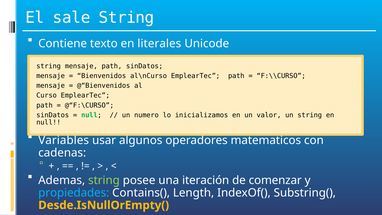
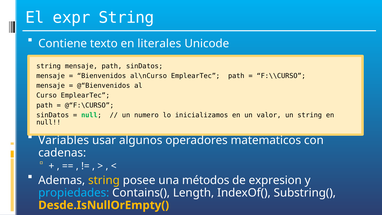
sale: sale -> expr
string at (104, 180) colour: light green -> yellow
iteración: iteración -> métodos
comenzar: comenzar -> expresion
